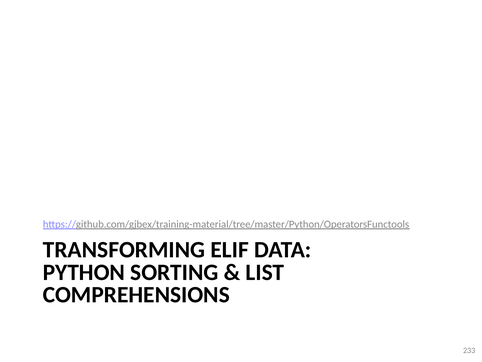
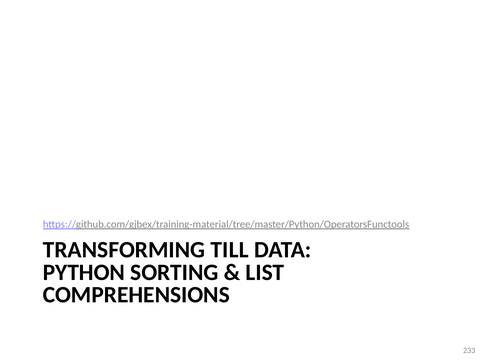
ELIF: ELIF -> TILL
